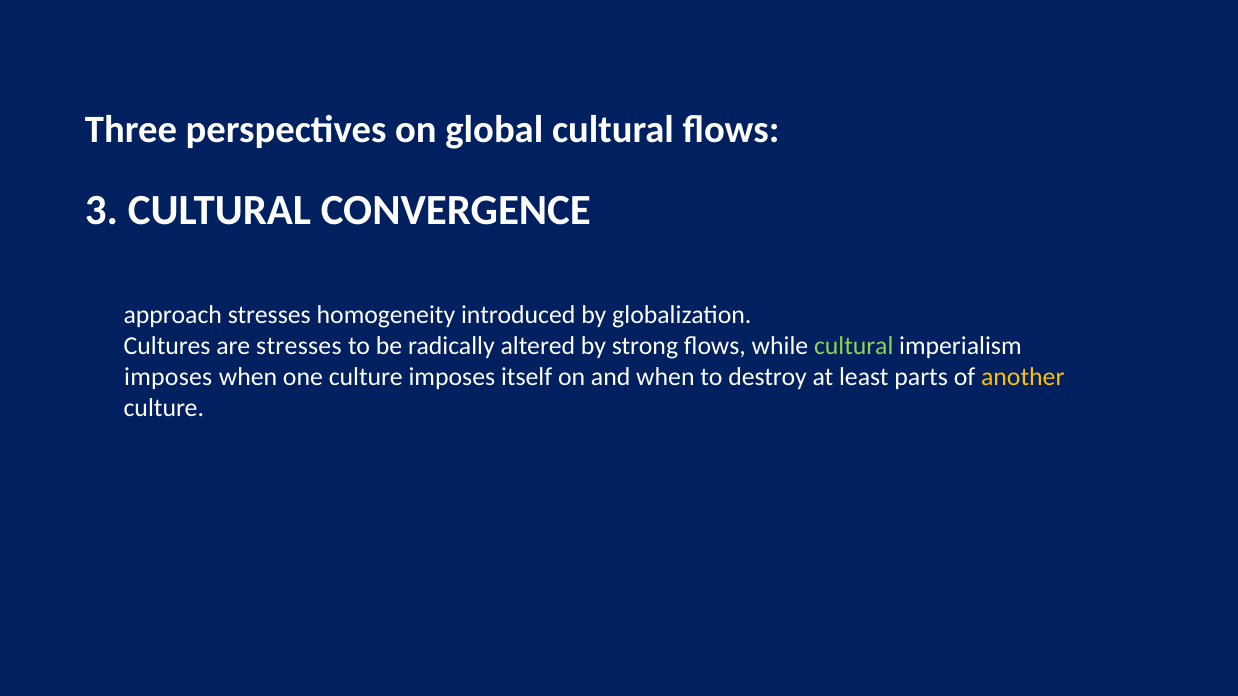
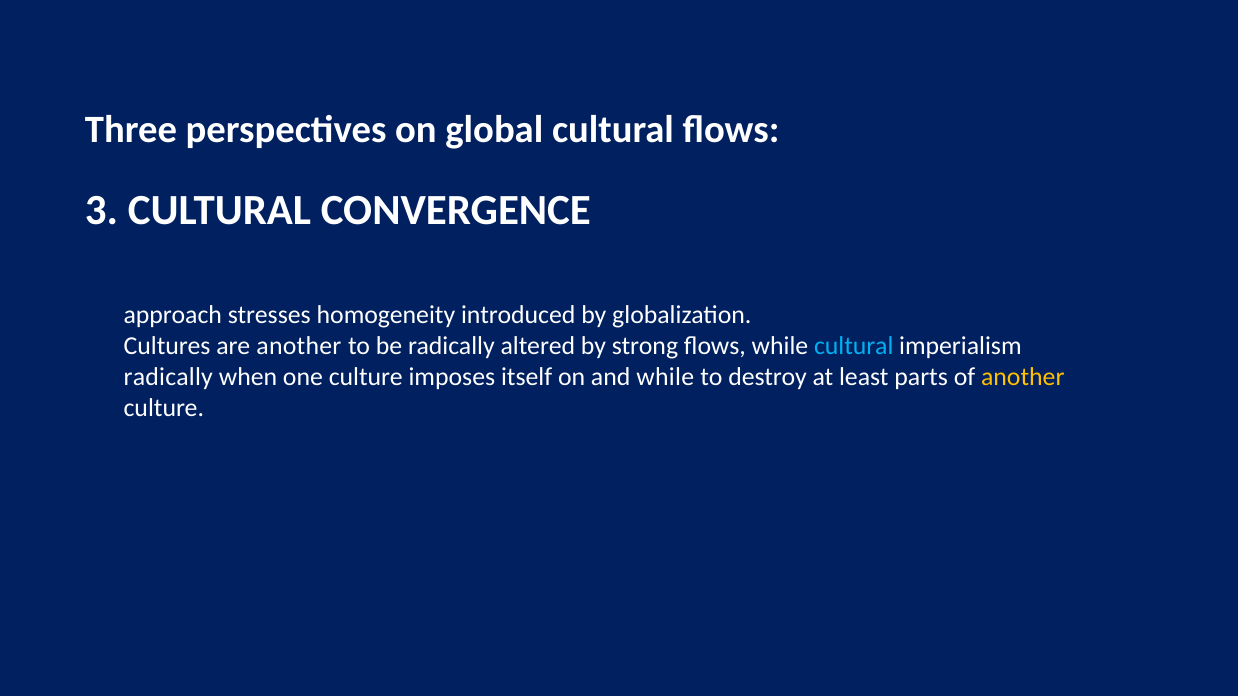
are stresses: stresses -> another
cultural at (854, 346) colour: light green -> light blue
imposes at (168, 377): imposes -> radically
and when: when -> while
